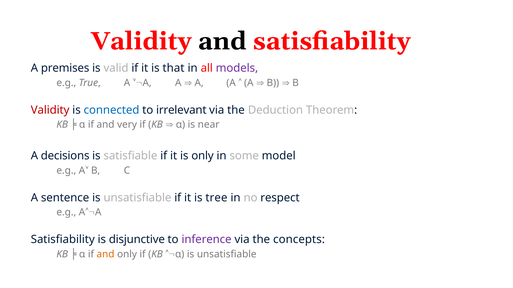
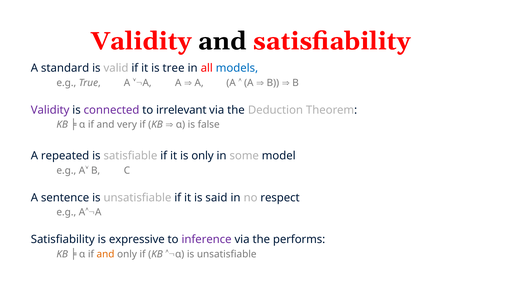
premises: premises -> standard
that: that -> tree
models colour: purple -> blue
Validity at (50, 110) colour: red -> purple
connected colour: blue -> purple
near: near -> false
decisions: decisions -> repeated
tree: tree -> said
disjunctive: disjunctive -> expressive
concepts: concepts -> performs
